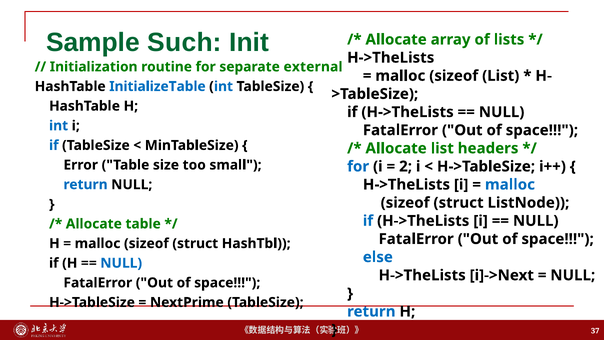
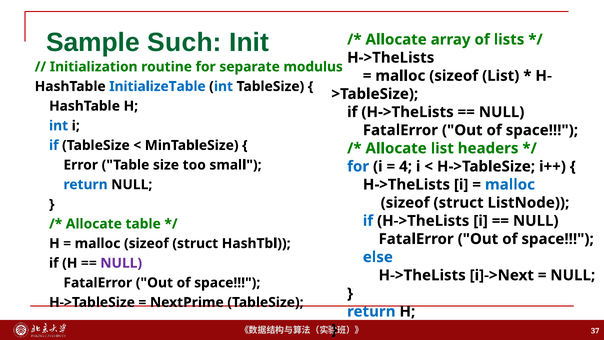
external: external -> modulus
2: 2 -> 4
NULL at (121, 263) colour: blue -> purple
